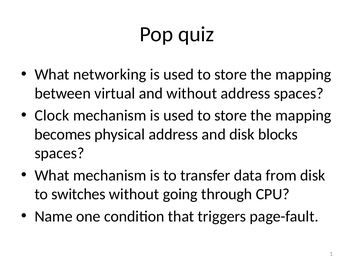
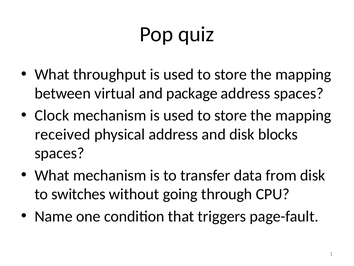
networking: networking -> throughput
and without: without -> package
becomes: becomes -> received
